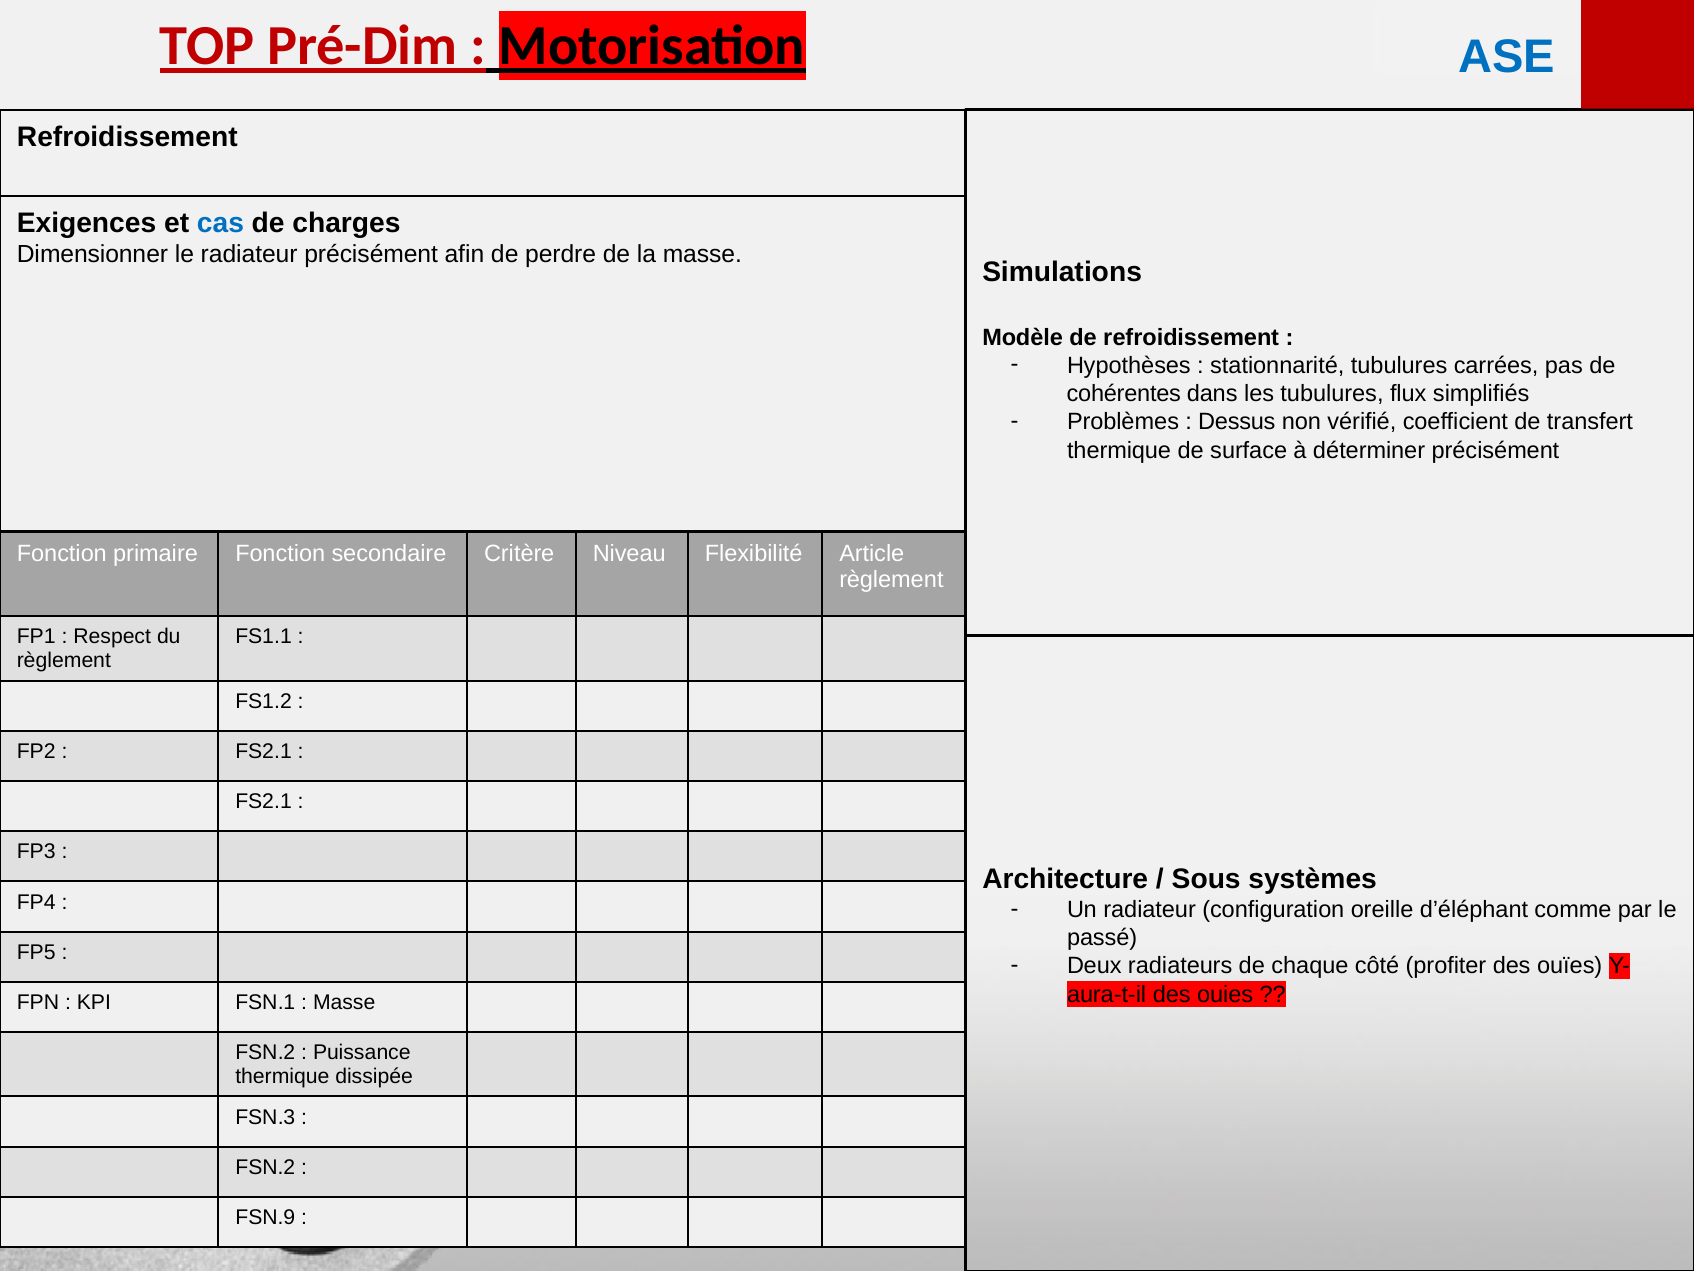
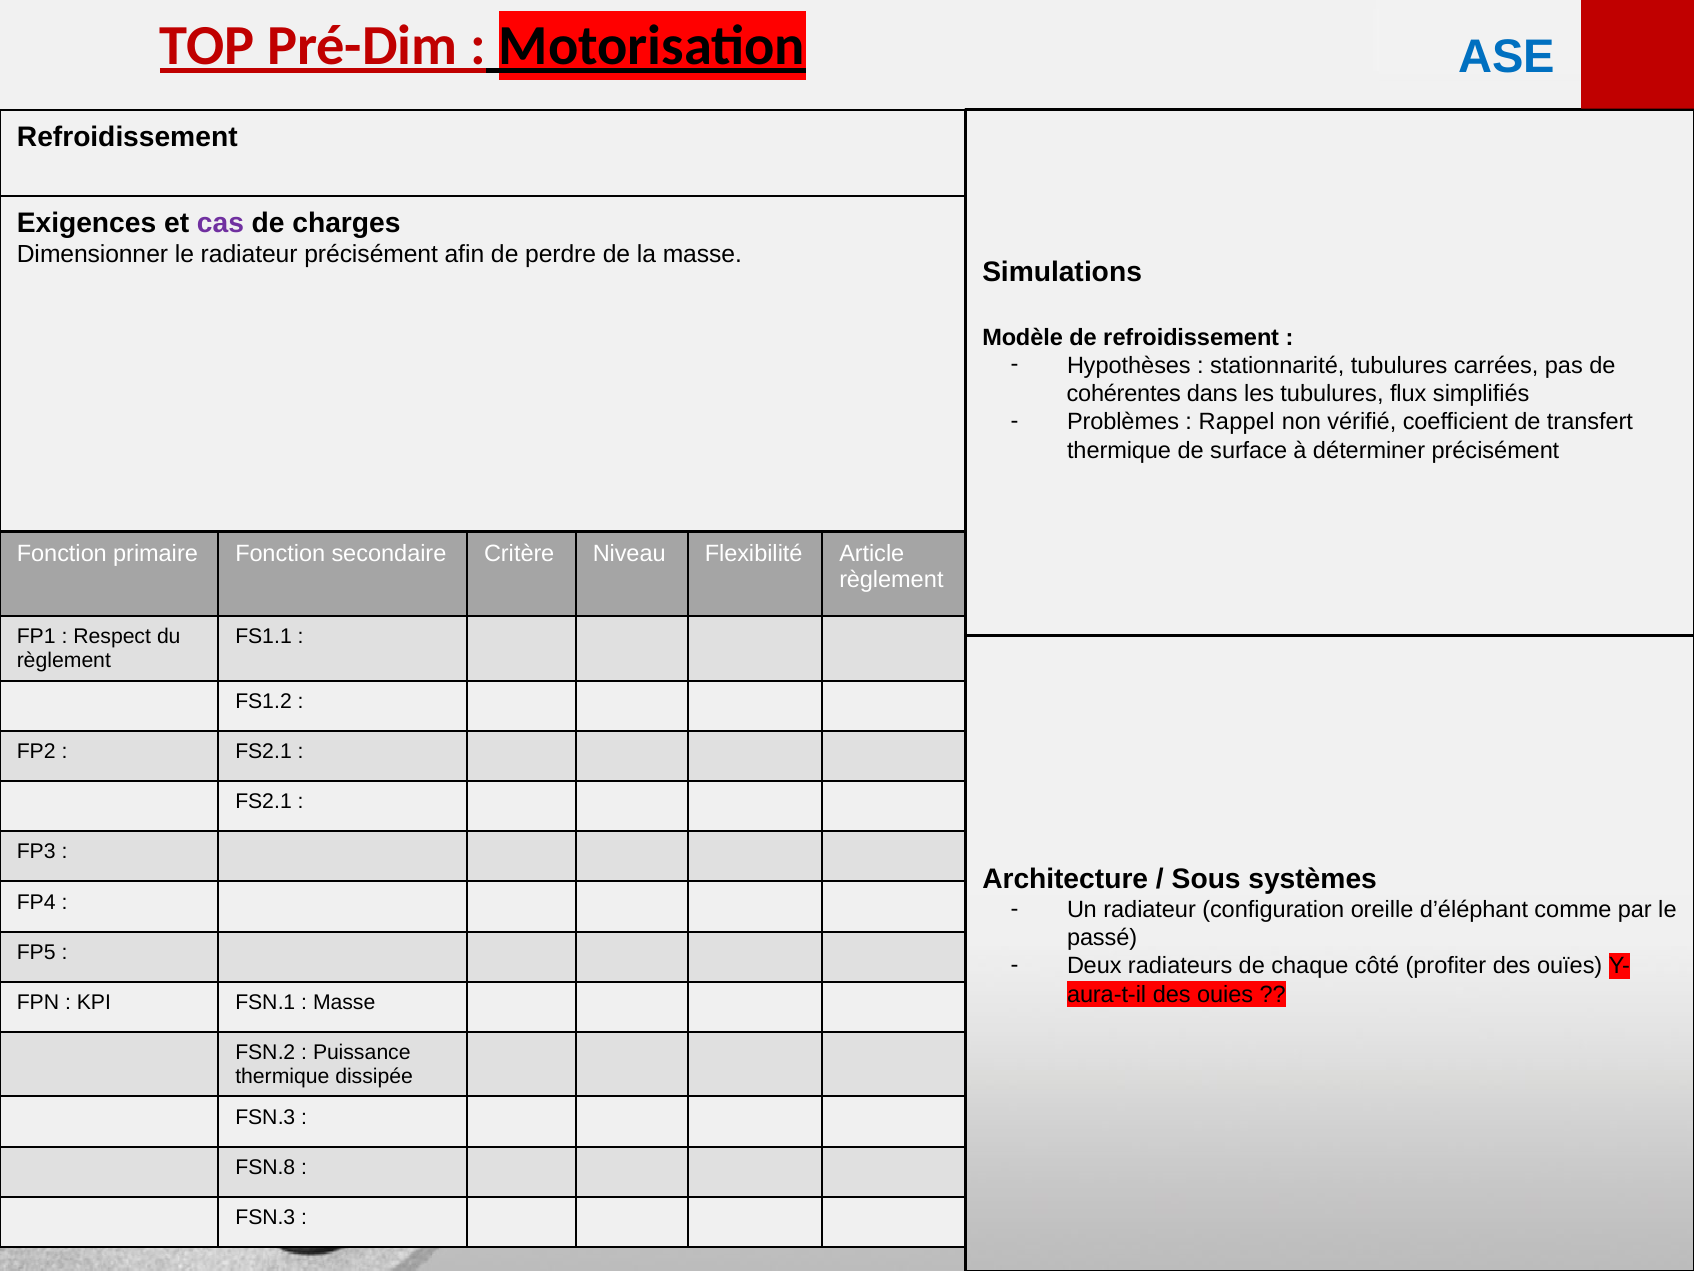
cas colour: blue -> purple
Dessus: Dessus -> Rappel
FSN.2 at (265, 1167): FSN.2 -> FSN.8
FSN.9 at (265, 1217): FSN.9 -> FSN.3
